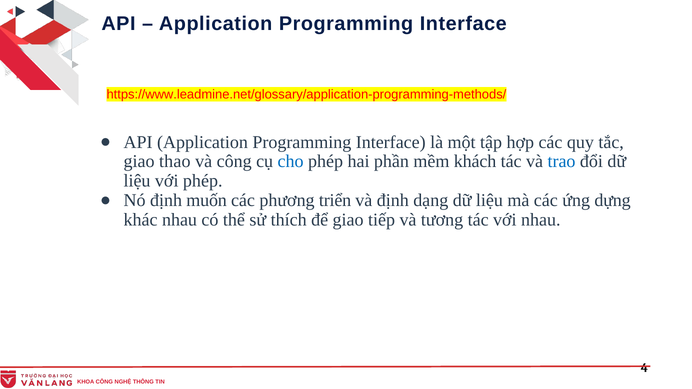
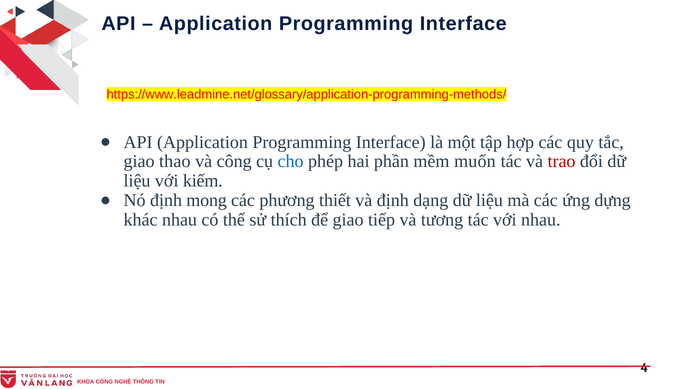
khách: khách -> muốn
trao colour: blue -> red
với phép: phép -> kiếm
muốn: muốn -> mong
triển: triển -> thiết
